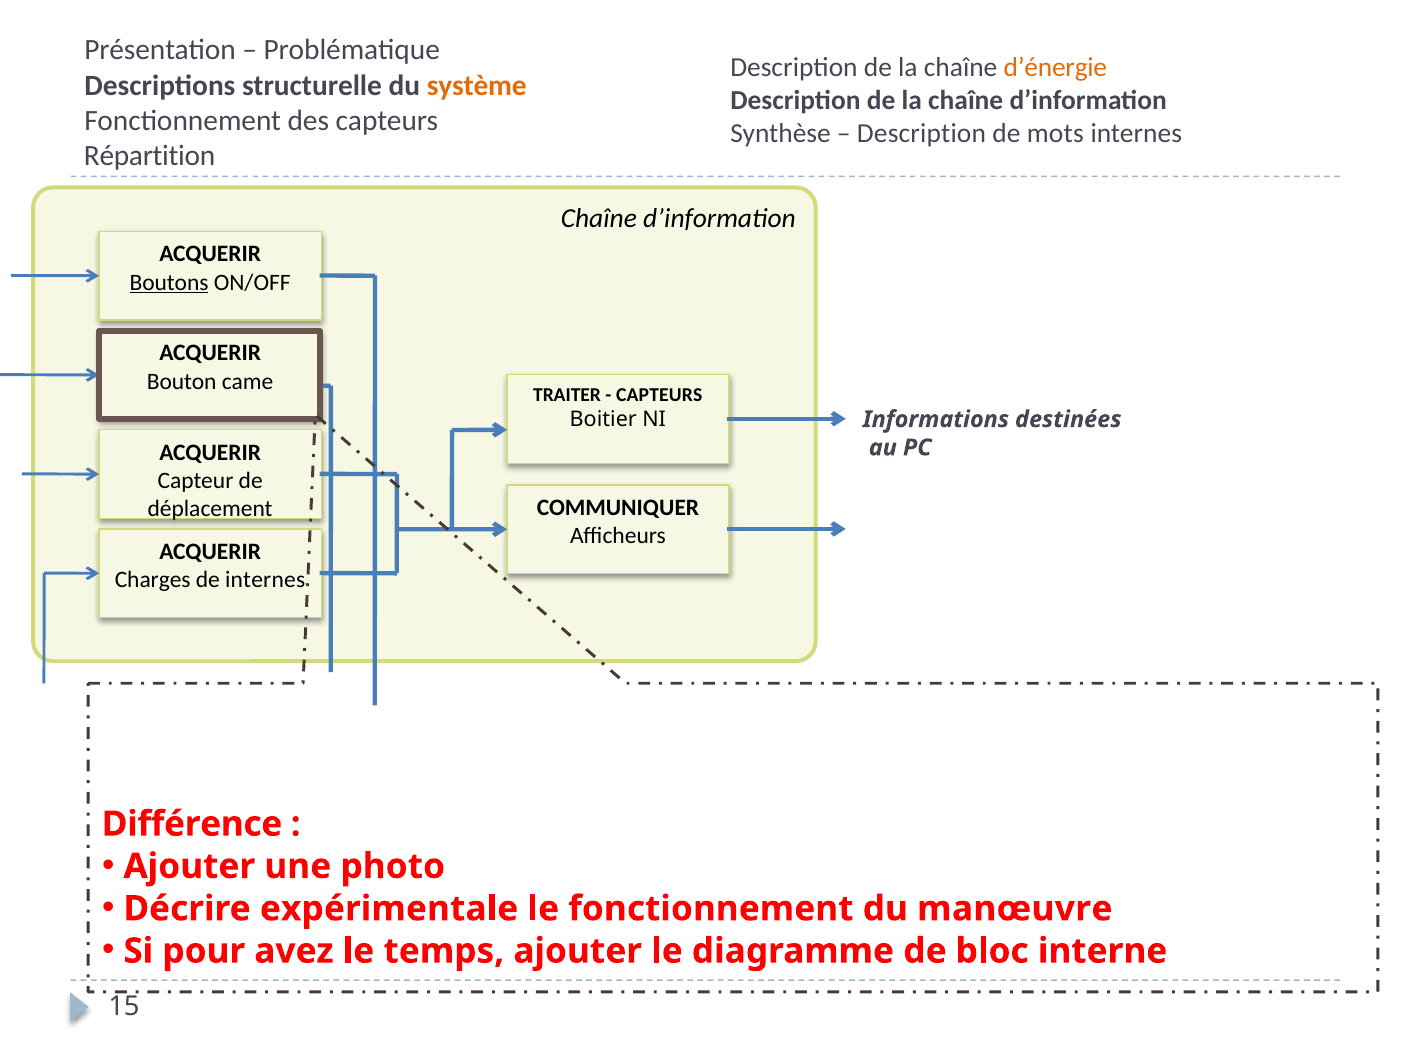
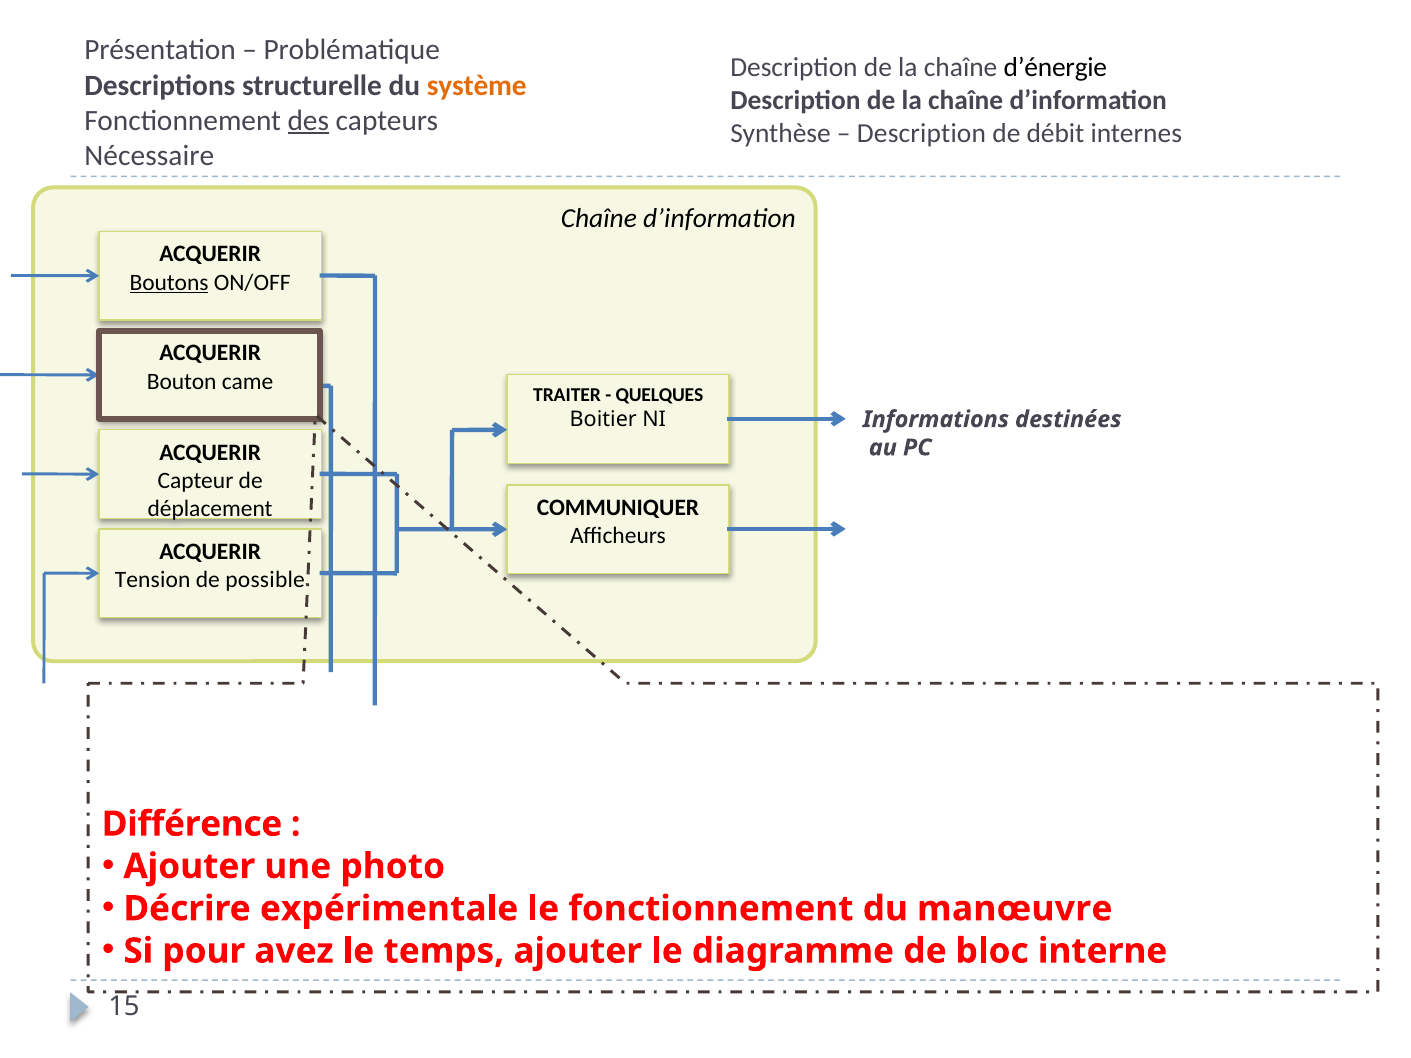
d’énergie colour: orange -> black
des underline: none -> present
mots: mots -> débit
Répartition: Répartition -> Nécessaire
CAPTEURS at (659, 395): CAPTEURS -> QUELQUES
Charges: Charges -> Tension
de internes: internes -> possible
